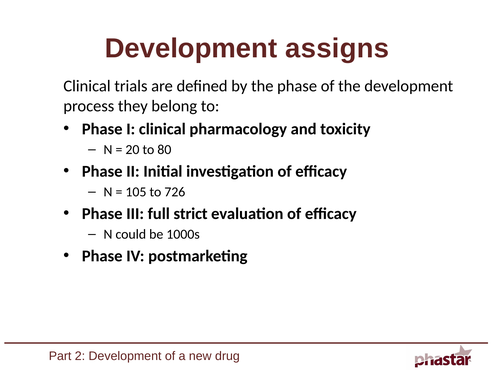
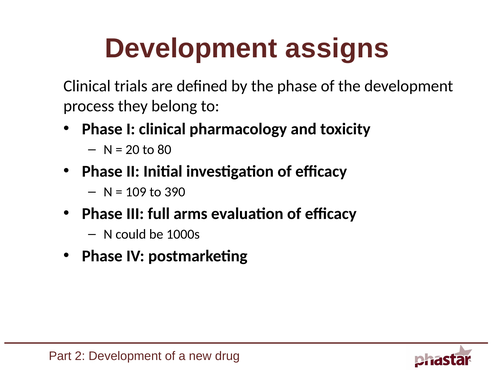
105: 105 -> 109
726: 726 -> 390
strict: strict -> arms
